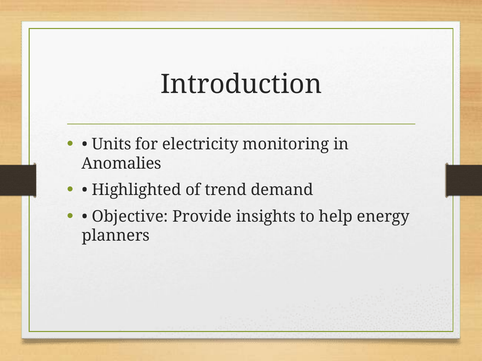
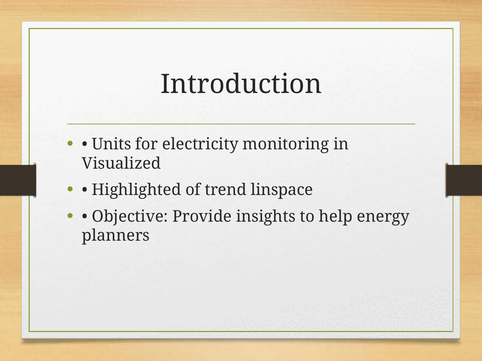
Anomalies: Anomalies -> Visualized
demand: demand -> linspace
